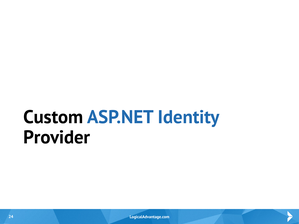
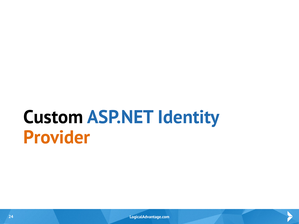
Provider colour: black -> orange
